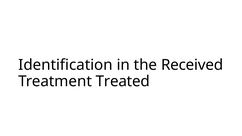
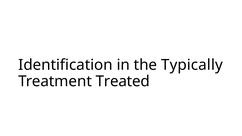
Received: Received -> Typically
